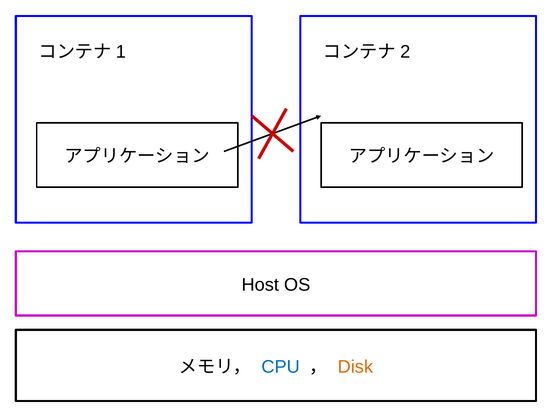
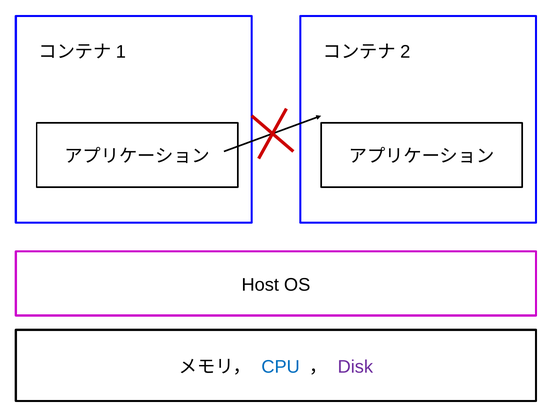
Disk colour: orange -> purple
